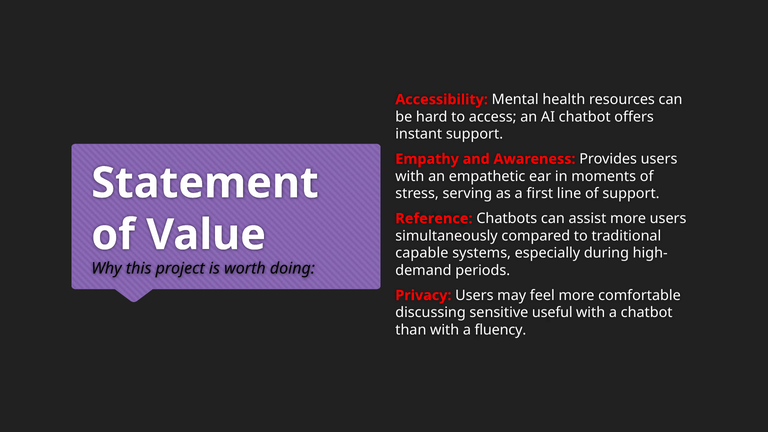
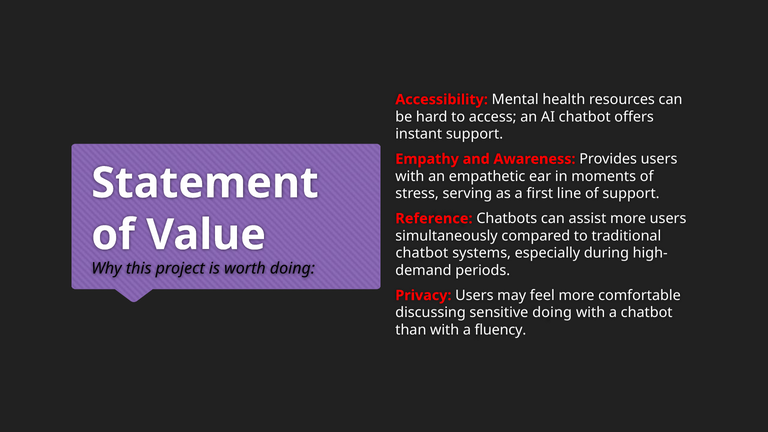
capable at (422, 253): capable -> chatbot
sensitive useful: useful -> doing
